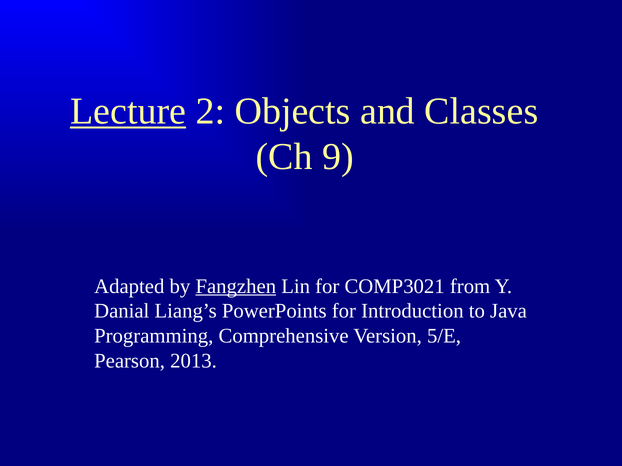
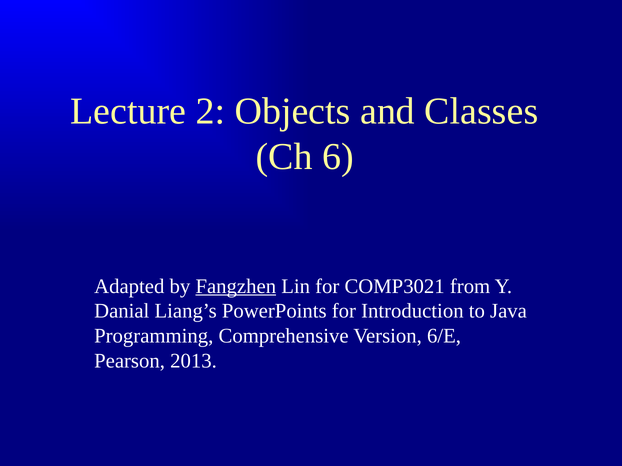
Lecture underline: present -> none
9: 9 -> 6
5/E: 5/E -> 6/E
